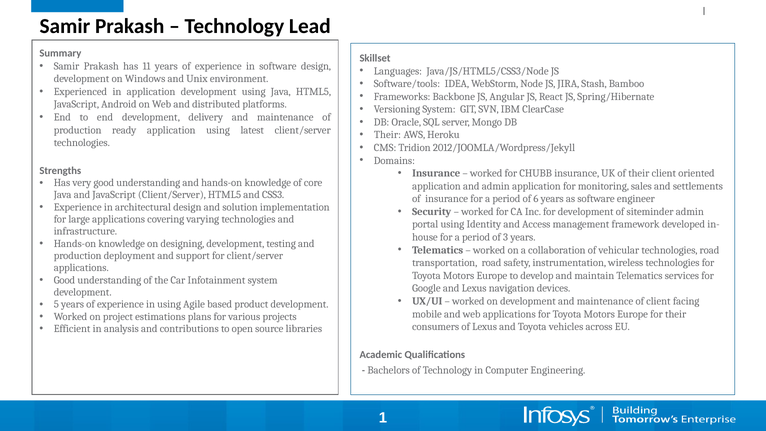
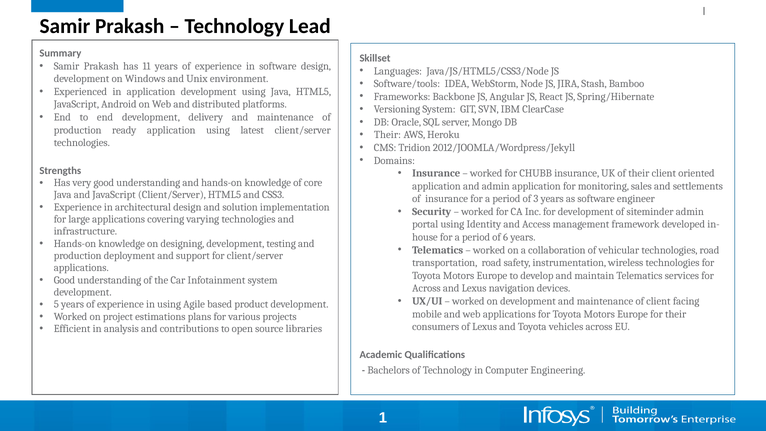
6: 6 -> 3
3: 3 -> 6
Google at (426, 288): Google -> Across
